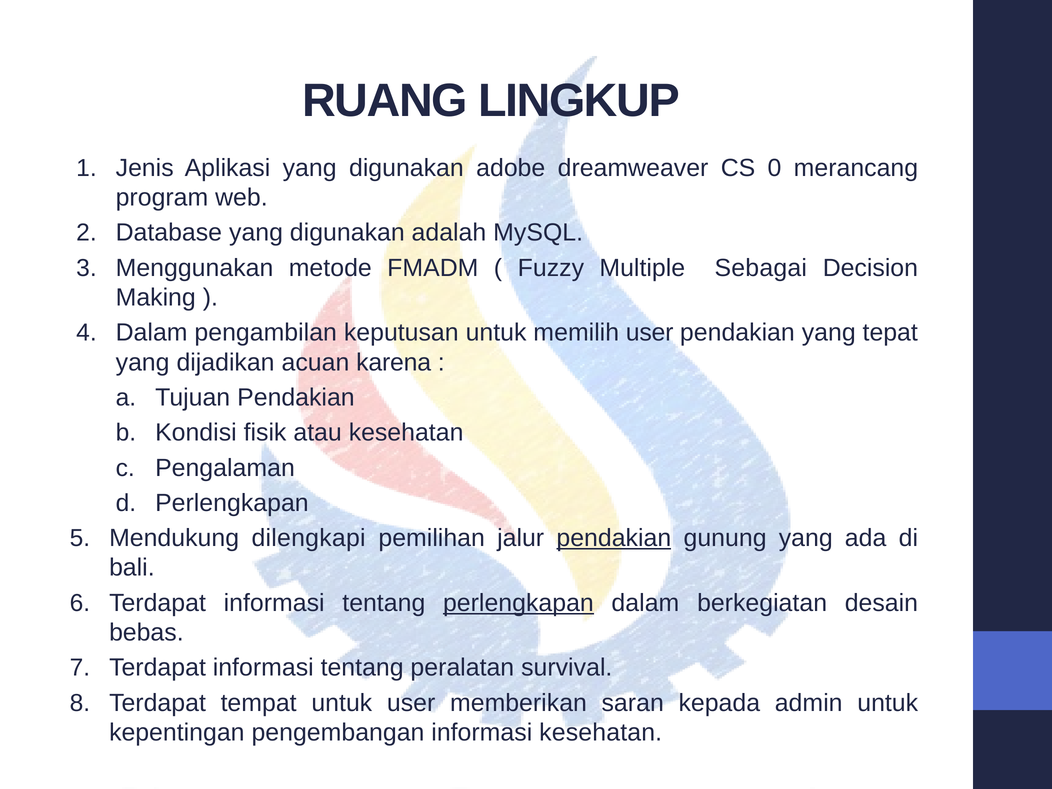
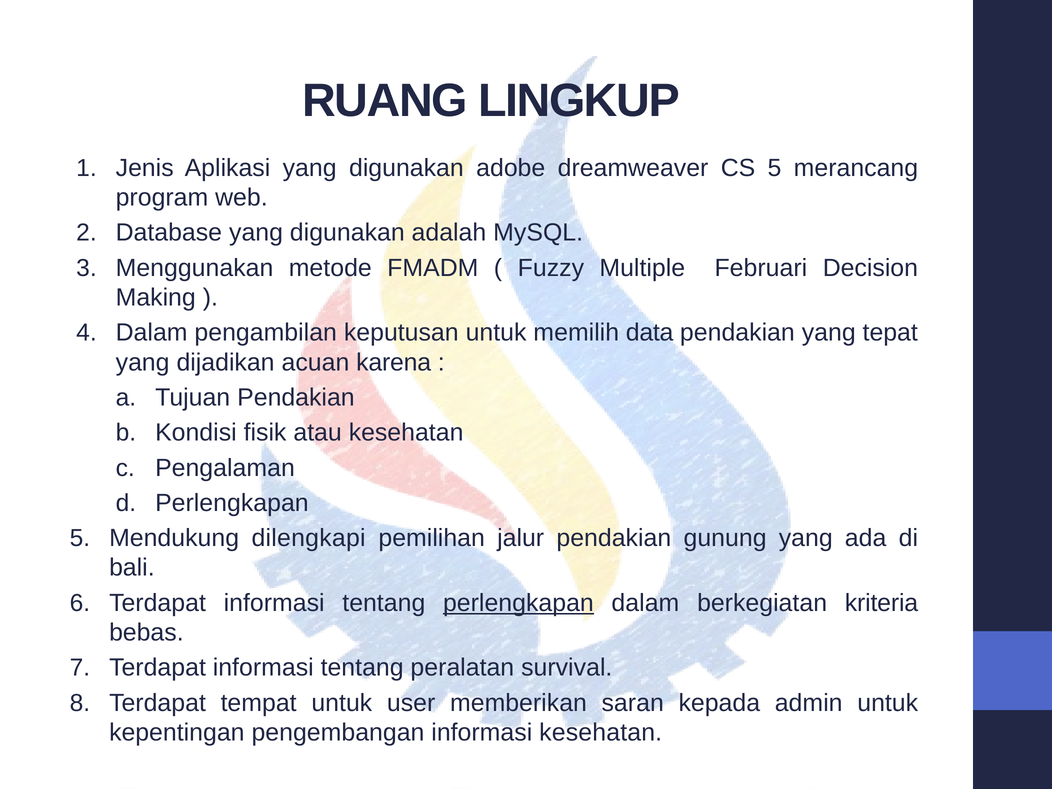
CS 0: 0 -> 5
Sebagai: Sebagai -> Februari
memilih user: user -> data
pendakian at (614, 538) underline: present -> none
desain: desain -> kriteria
